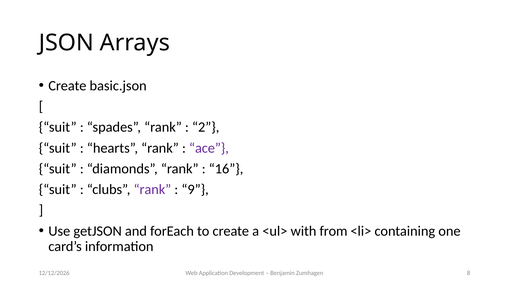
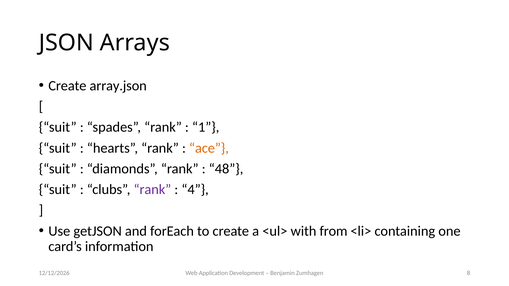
basic.json: basic.json -> array.json
2: 2 -> 1
ace colour: purple -> orange
16: 16 -> 48
9: 9 -> 4
